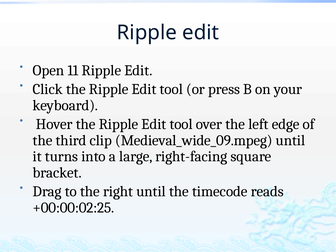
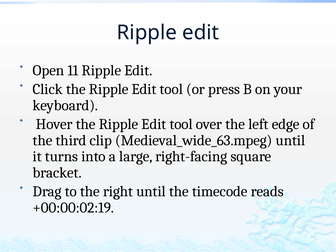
Medieval_wide_09.mpeg: Medieval_wide_09.mpeg -> Medieval_wide_63.mpeg
+00:00:02:25: +00:00:02:25 -> +00:00:02:19
